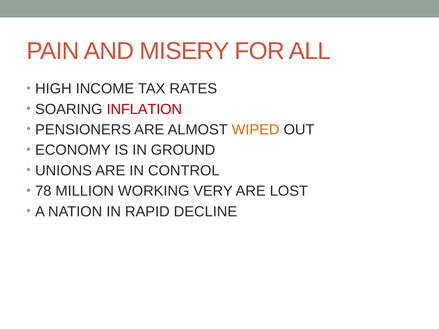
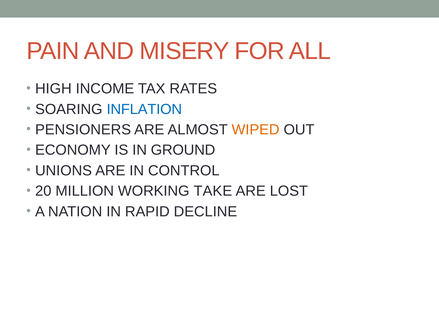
INFLATION colour: red -> blue
78: 78 -> 20
VERY: VERY -> TAKE
